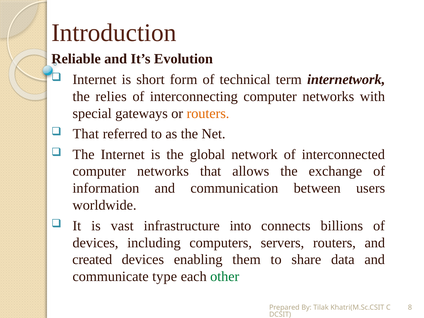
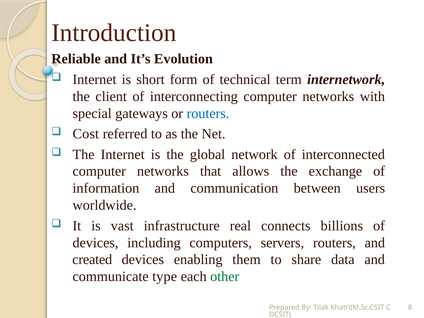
relies: relies -> client
routers at (208, 113) colour: orange -> blue
That at (86, 134): That -> Cost
into: into -> real
